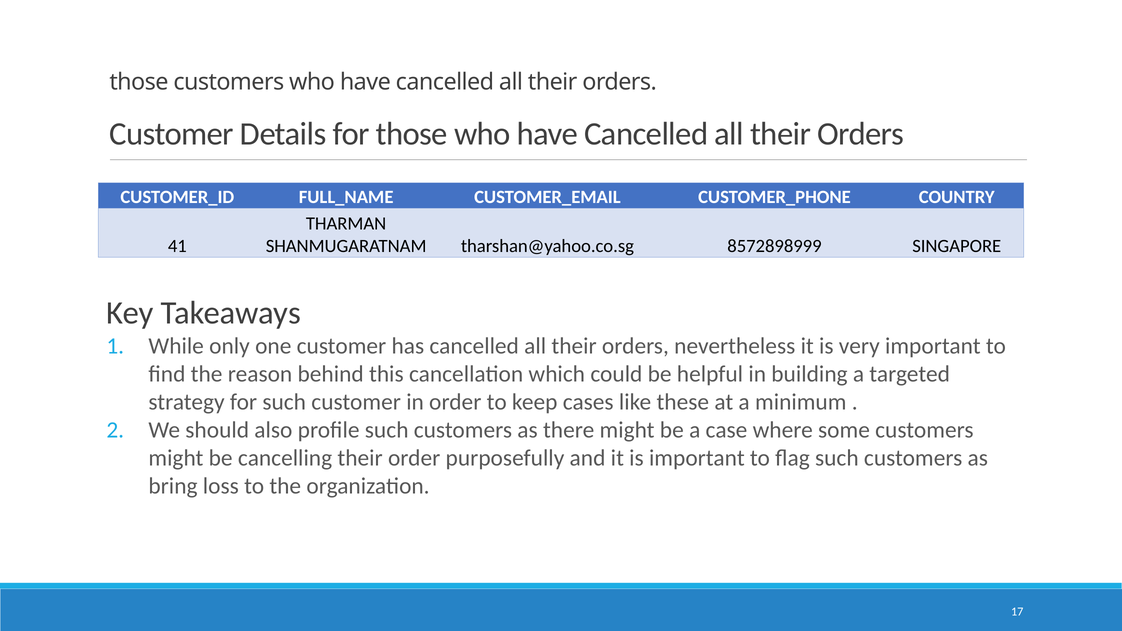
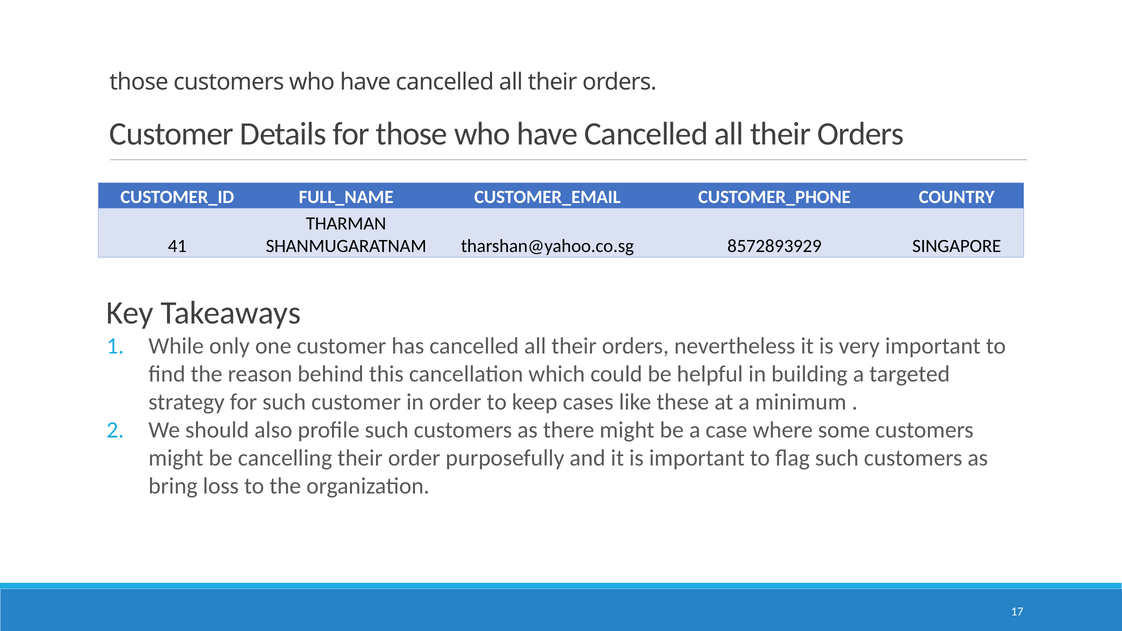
8572898999: 8572898999 -> 8572893929
